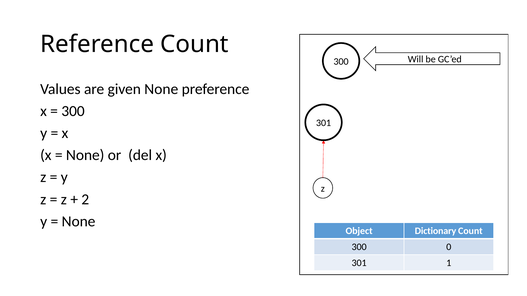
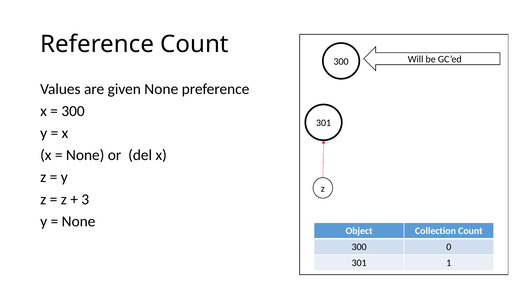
2: 2 -> 3
Dictionary: Dictionary -> Collection
